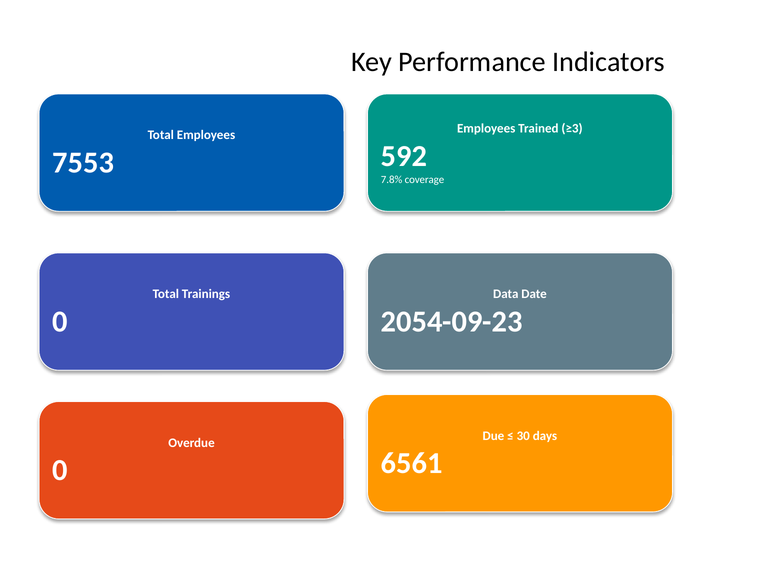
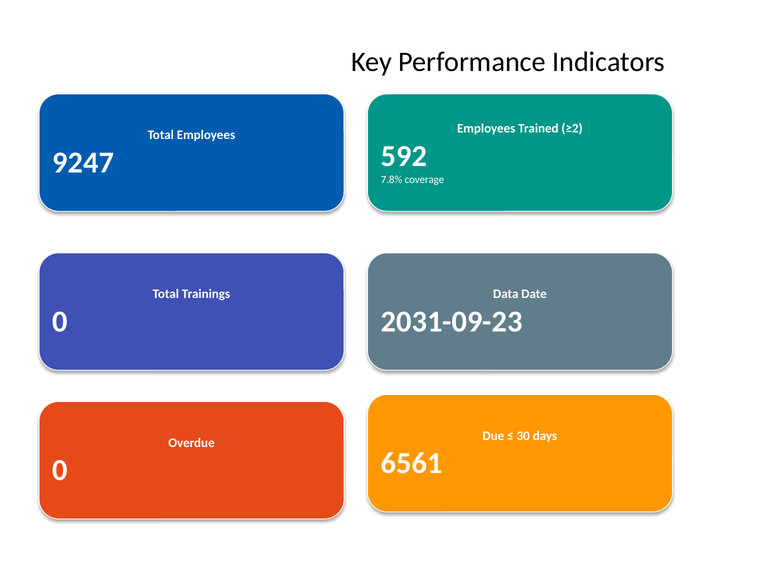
≥3: ≥3 -> ≥2
7553: 7553 -> 9247
2054-09-23: 2054-09-23 -> 2031-09-23
